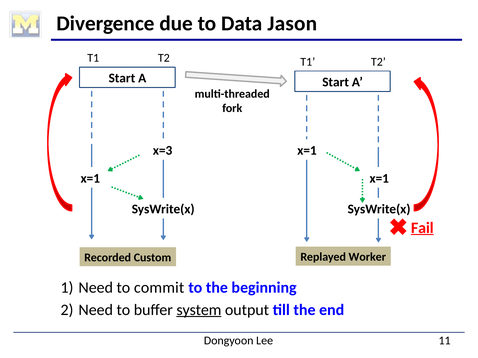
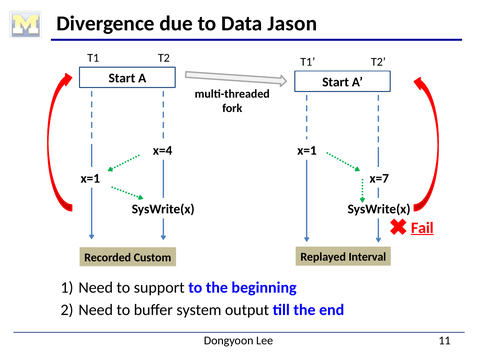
x=3: x=3 -> x=4
x=1 at (379, 179): x=1 -> x=7
Worker: Worker -> Interval
commit: commit -> support
system underline: present -> none
